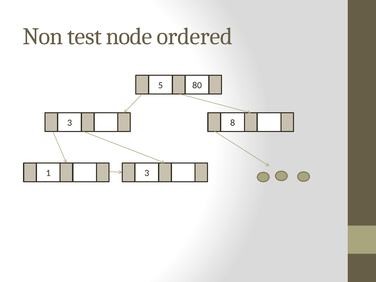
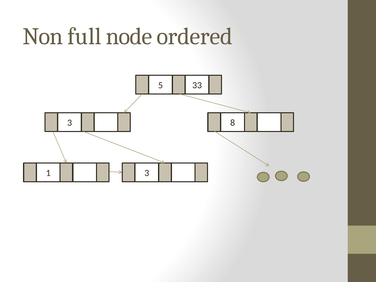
test: test -> full
80: 80 -> 33
